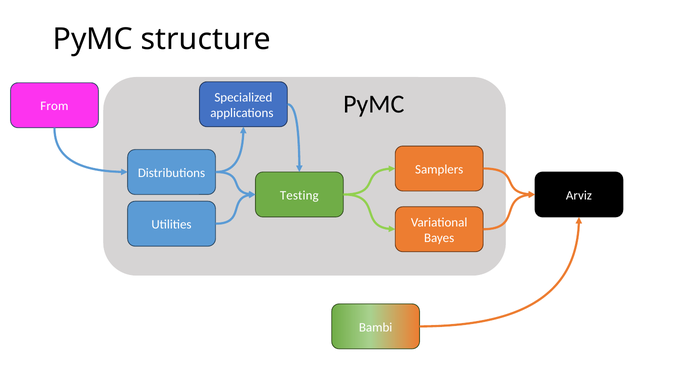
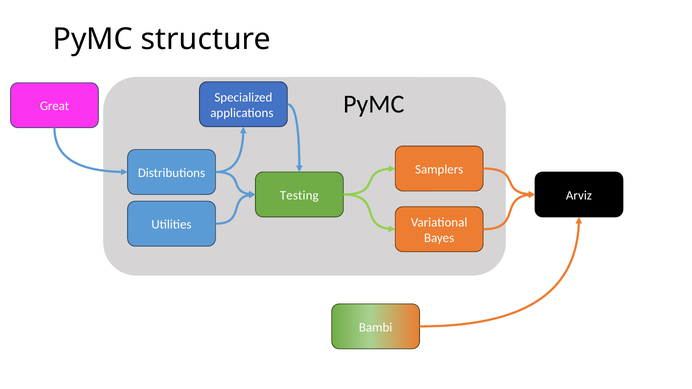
From: From -> Great
